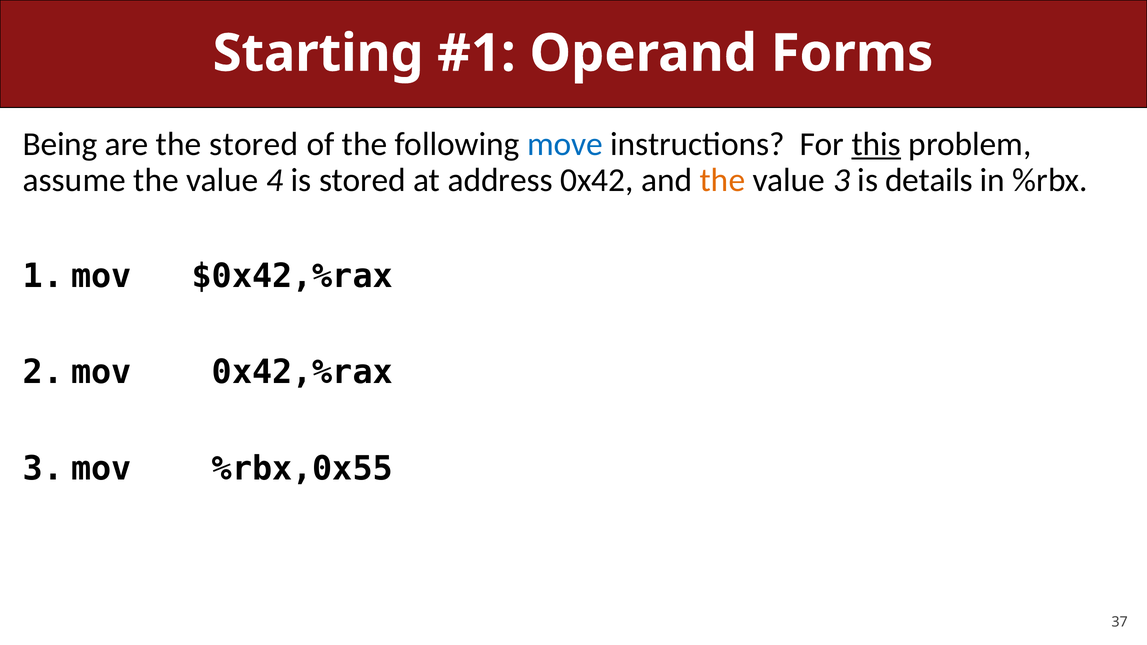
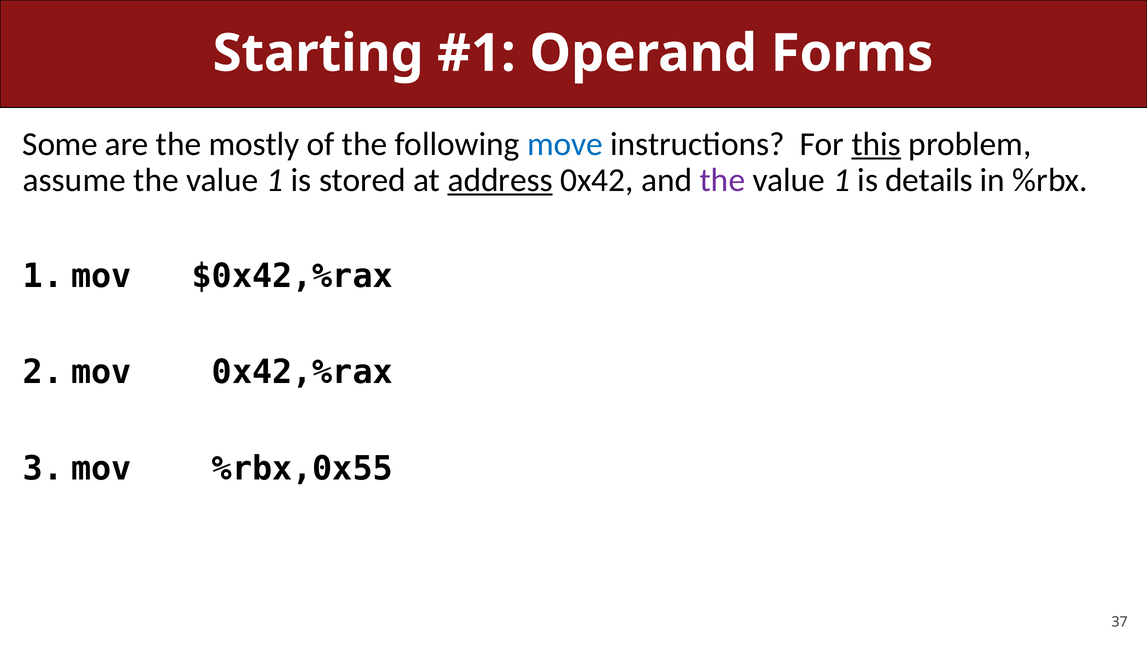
Being: Being -> Some
the stored: stored -> mostly
assume the value 4: 4 -> 1
address underline: none -> present
the at (722, 180) colour: orange -> purple
3 at (841, 180): 3 -> 1
